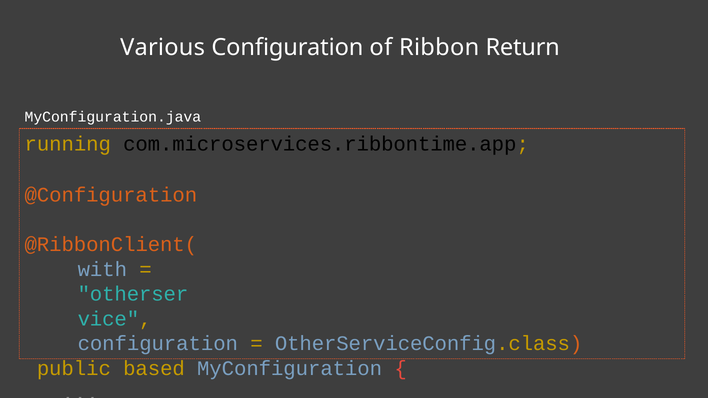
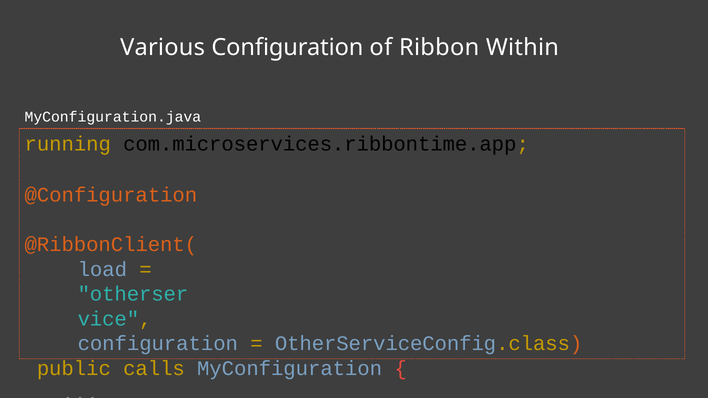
Return: Return -> Within
with: with -> load
based: based -> calls
